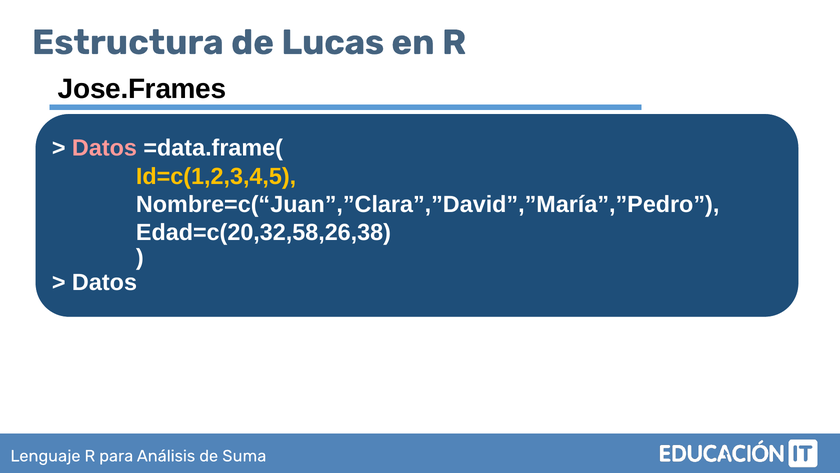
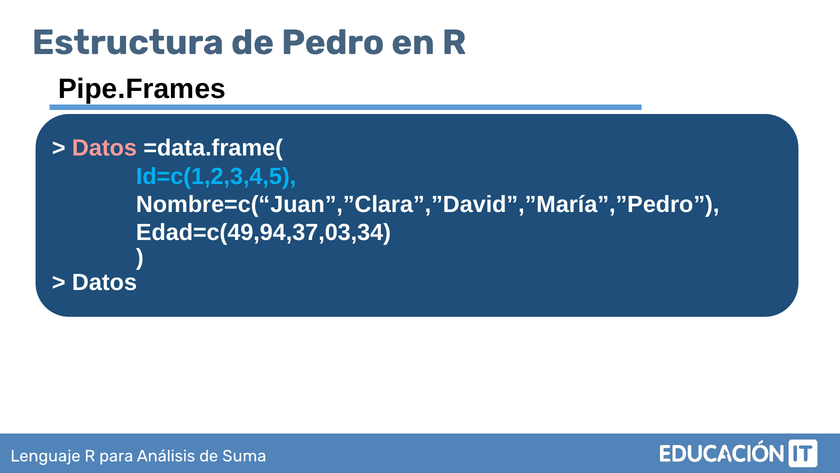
Lucas: Lucas -> Pedro
Jose.Frames: Jose.Frames -> Pipe.Frames
Id=c(1,2,3,4,5 colour: yellow -> light blue
Edad=c(20,32,58,26,38: Edad=c(20,32,58,26,38 -> Edad=c(49,94,37,03,34
